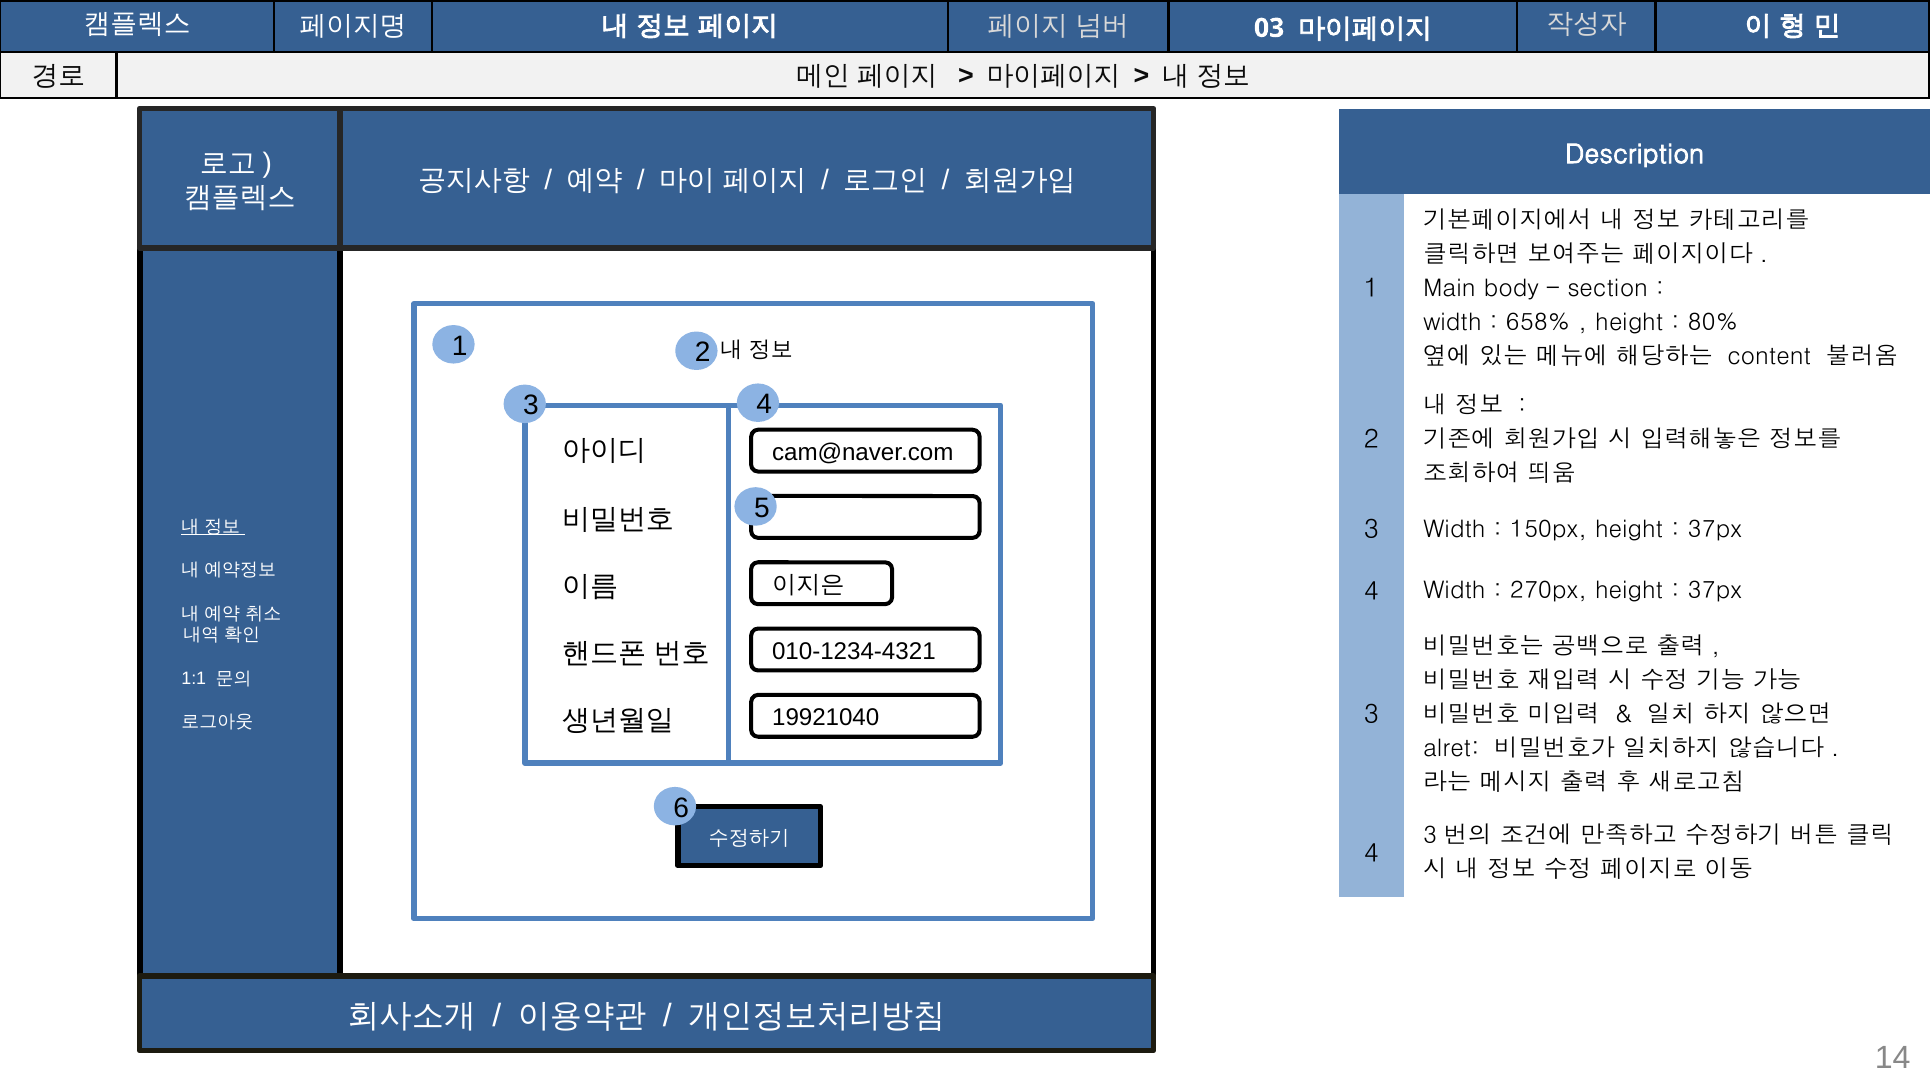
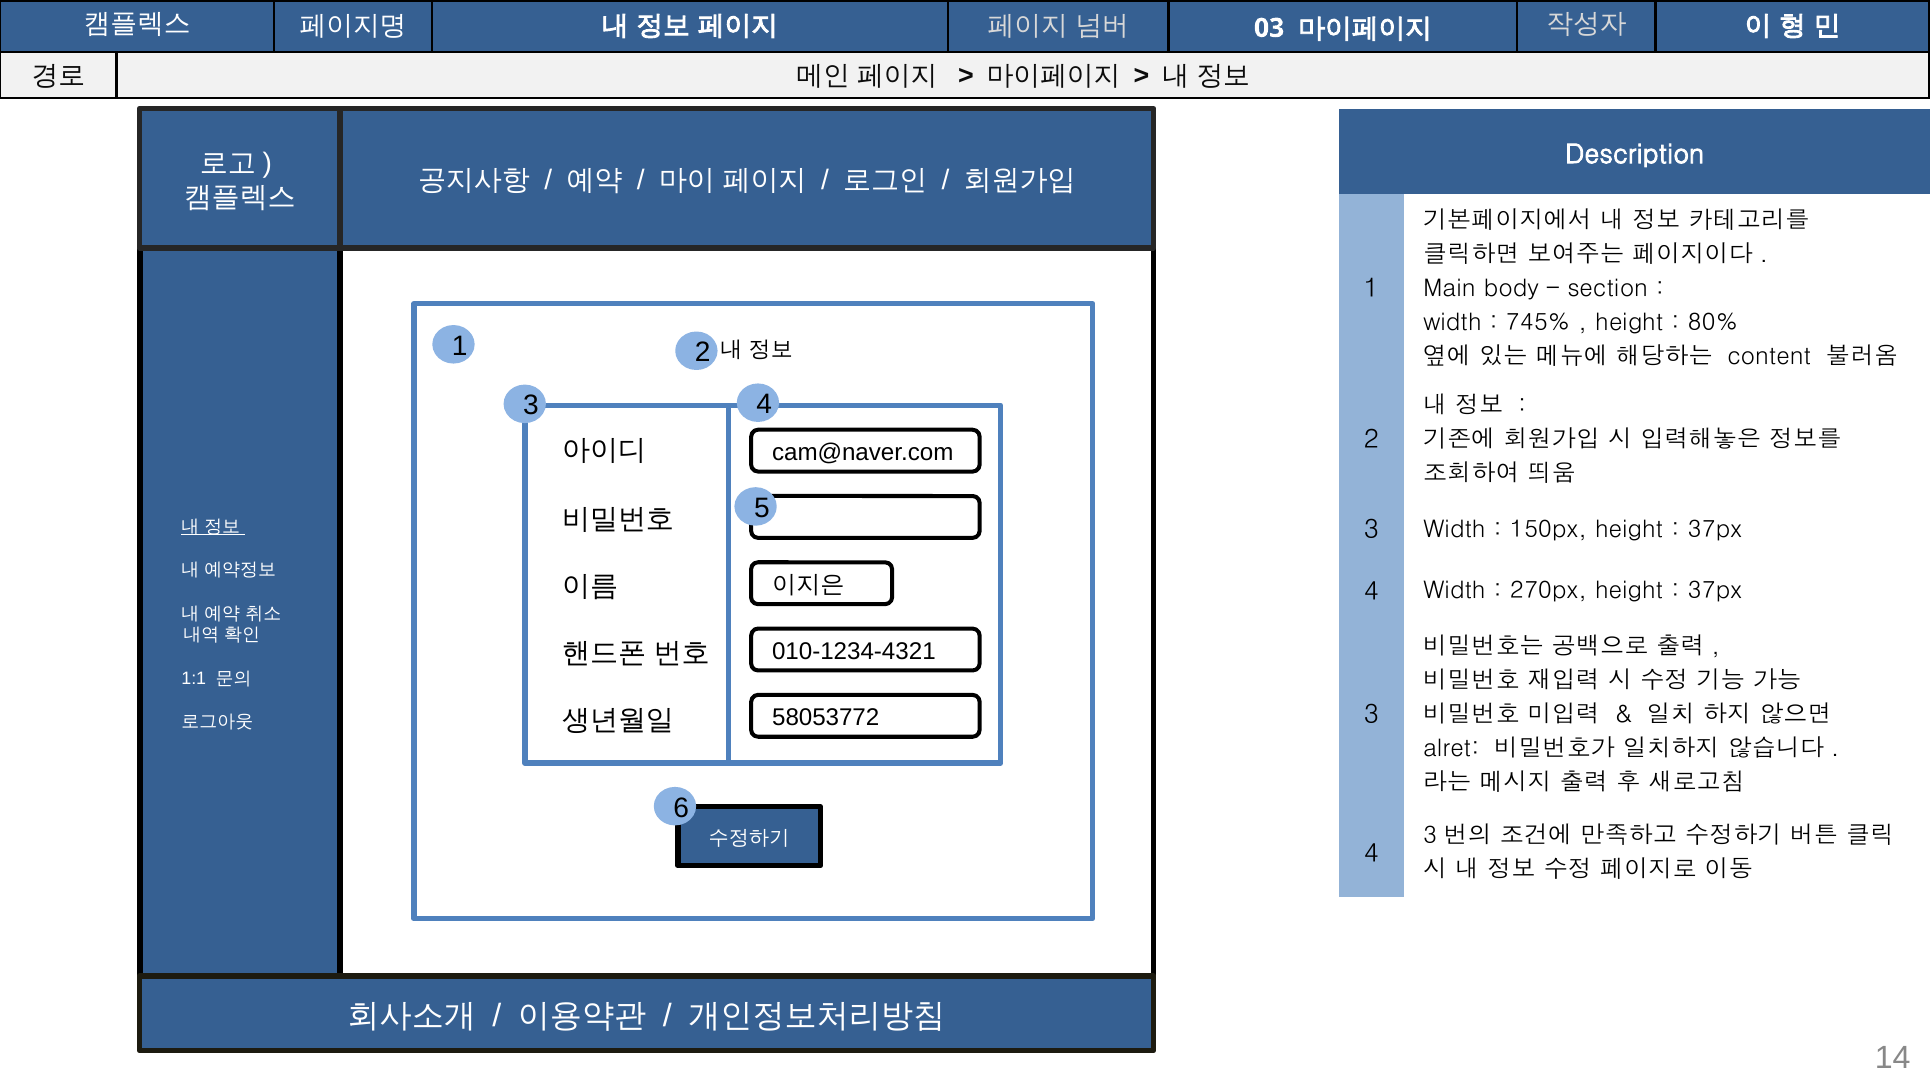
658%: 658% -> 745%
19921040: 19921040 -> 58053772
